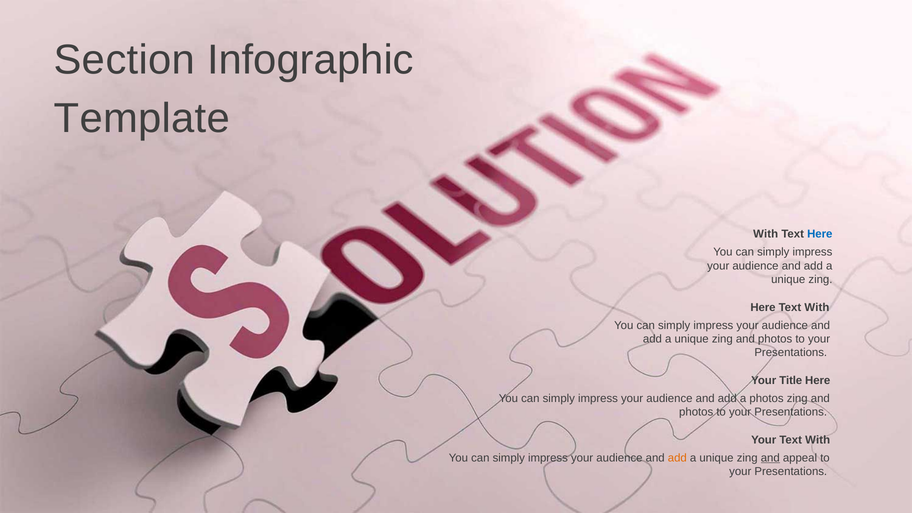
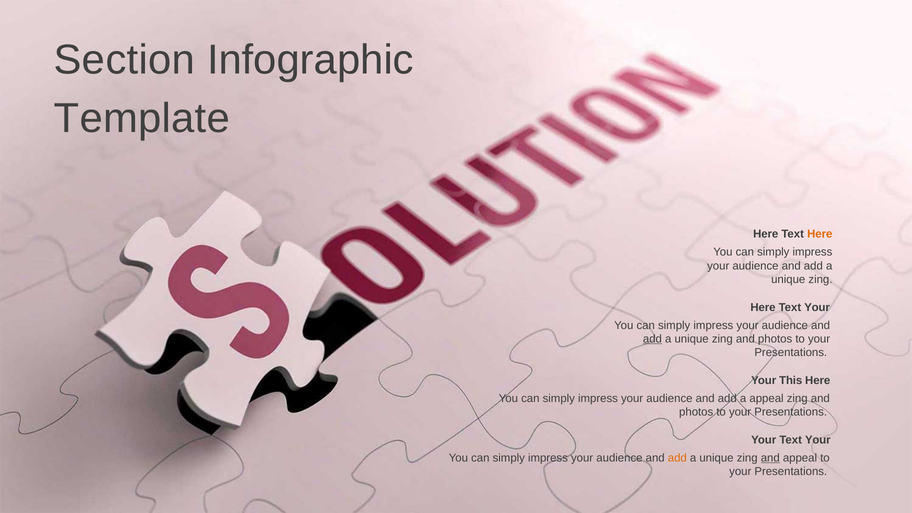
With at (766, 234): With -> Here
Here at (820, 234) colour: blue -> orange
With at (817, 307): With -> Your
add at (652, 339) underline: none -> present
Title: Title -> This
a photos: photos -> appeal
Your Text With: With -> Your
